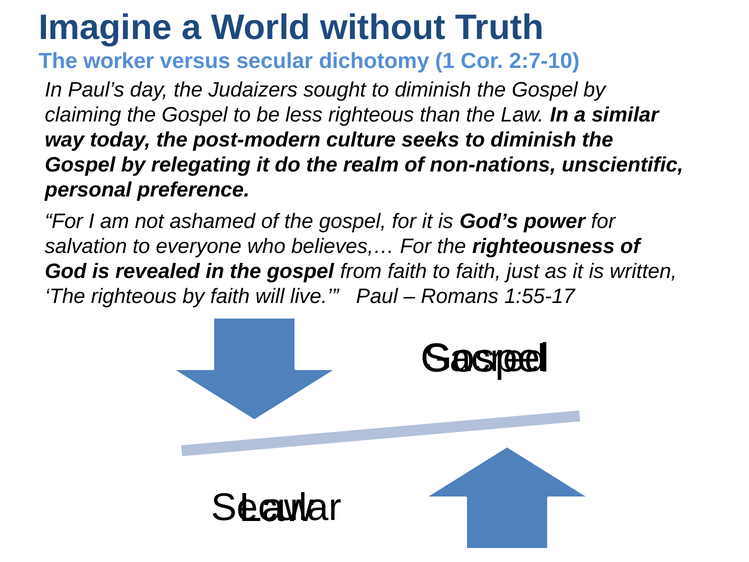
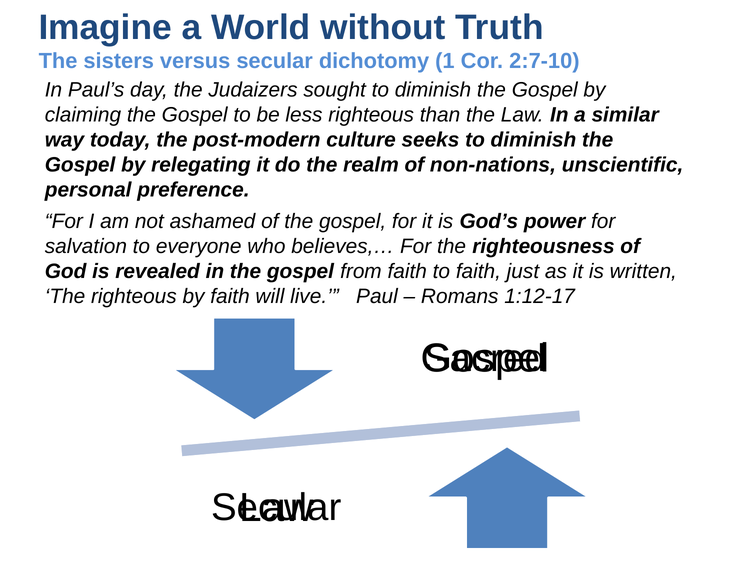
worker: worker -> sisters
1:55-17: 1:55-17 -> 1:12-17
